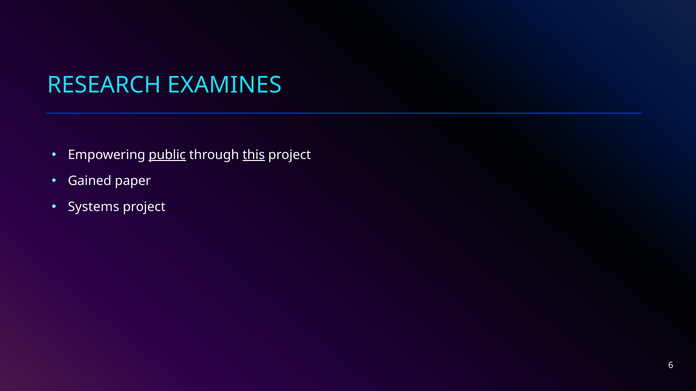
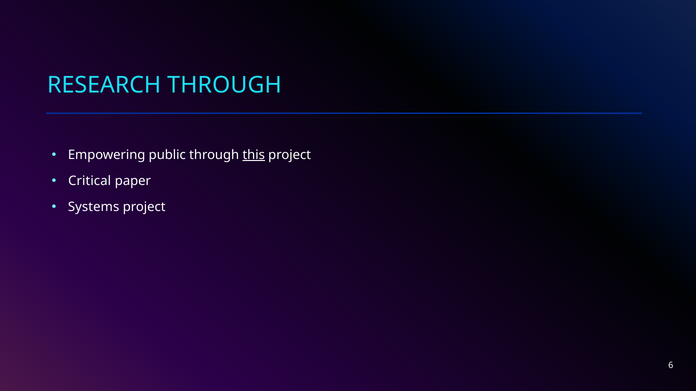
RESEARCH EXAMINES: EXAMINES -> THROUGH
public underline: present -> none
Gained: Gained -> Critical
